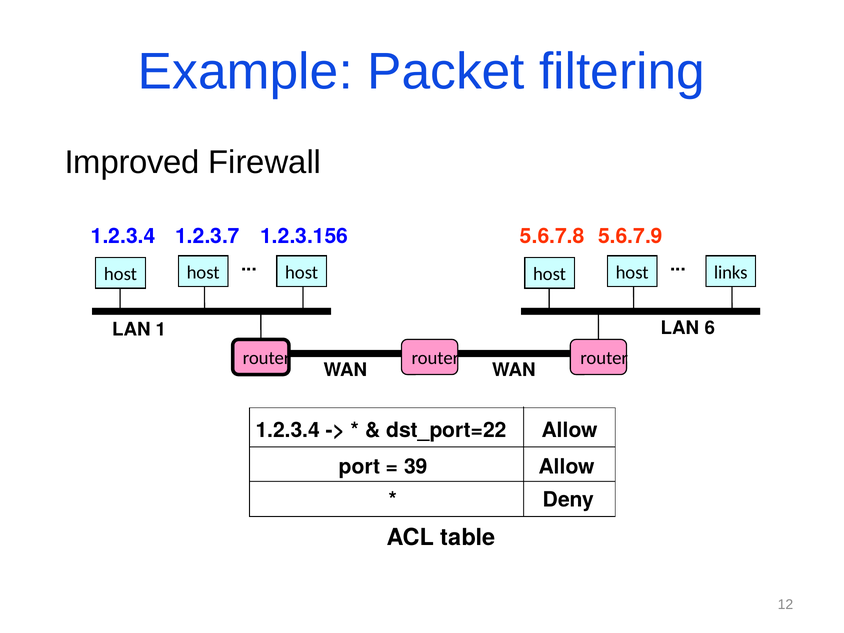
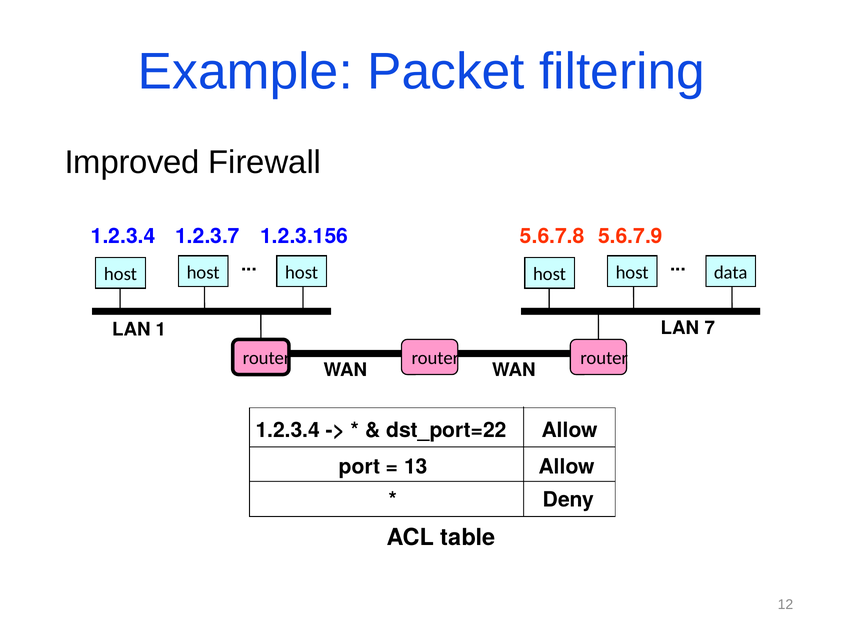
links: links -> data
6: 6 -> 7
39: 39 -> 13
